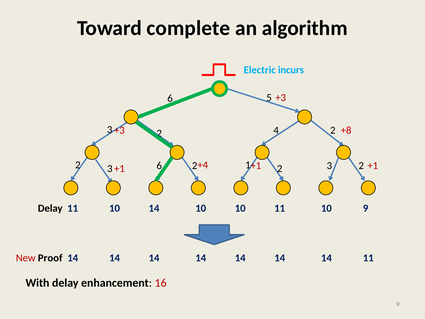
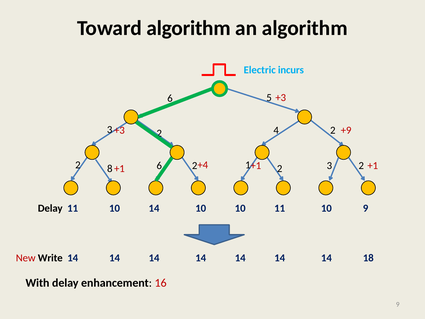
Toward complete: complete -> algorithm
+8: +8 -> +9
3 at (110, 169): 3 -> 8
Proof: Proof -> Write
14 11: 11 -> 18
